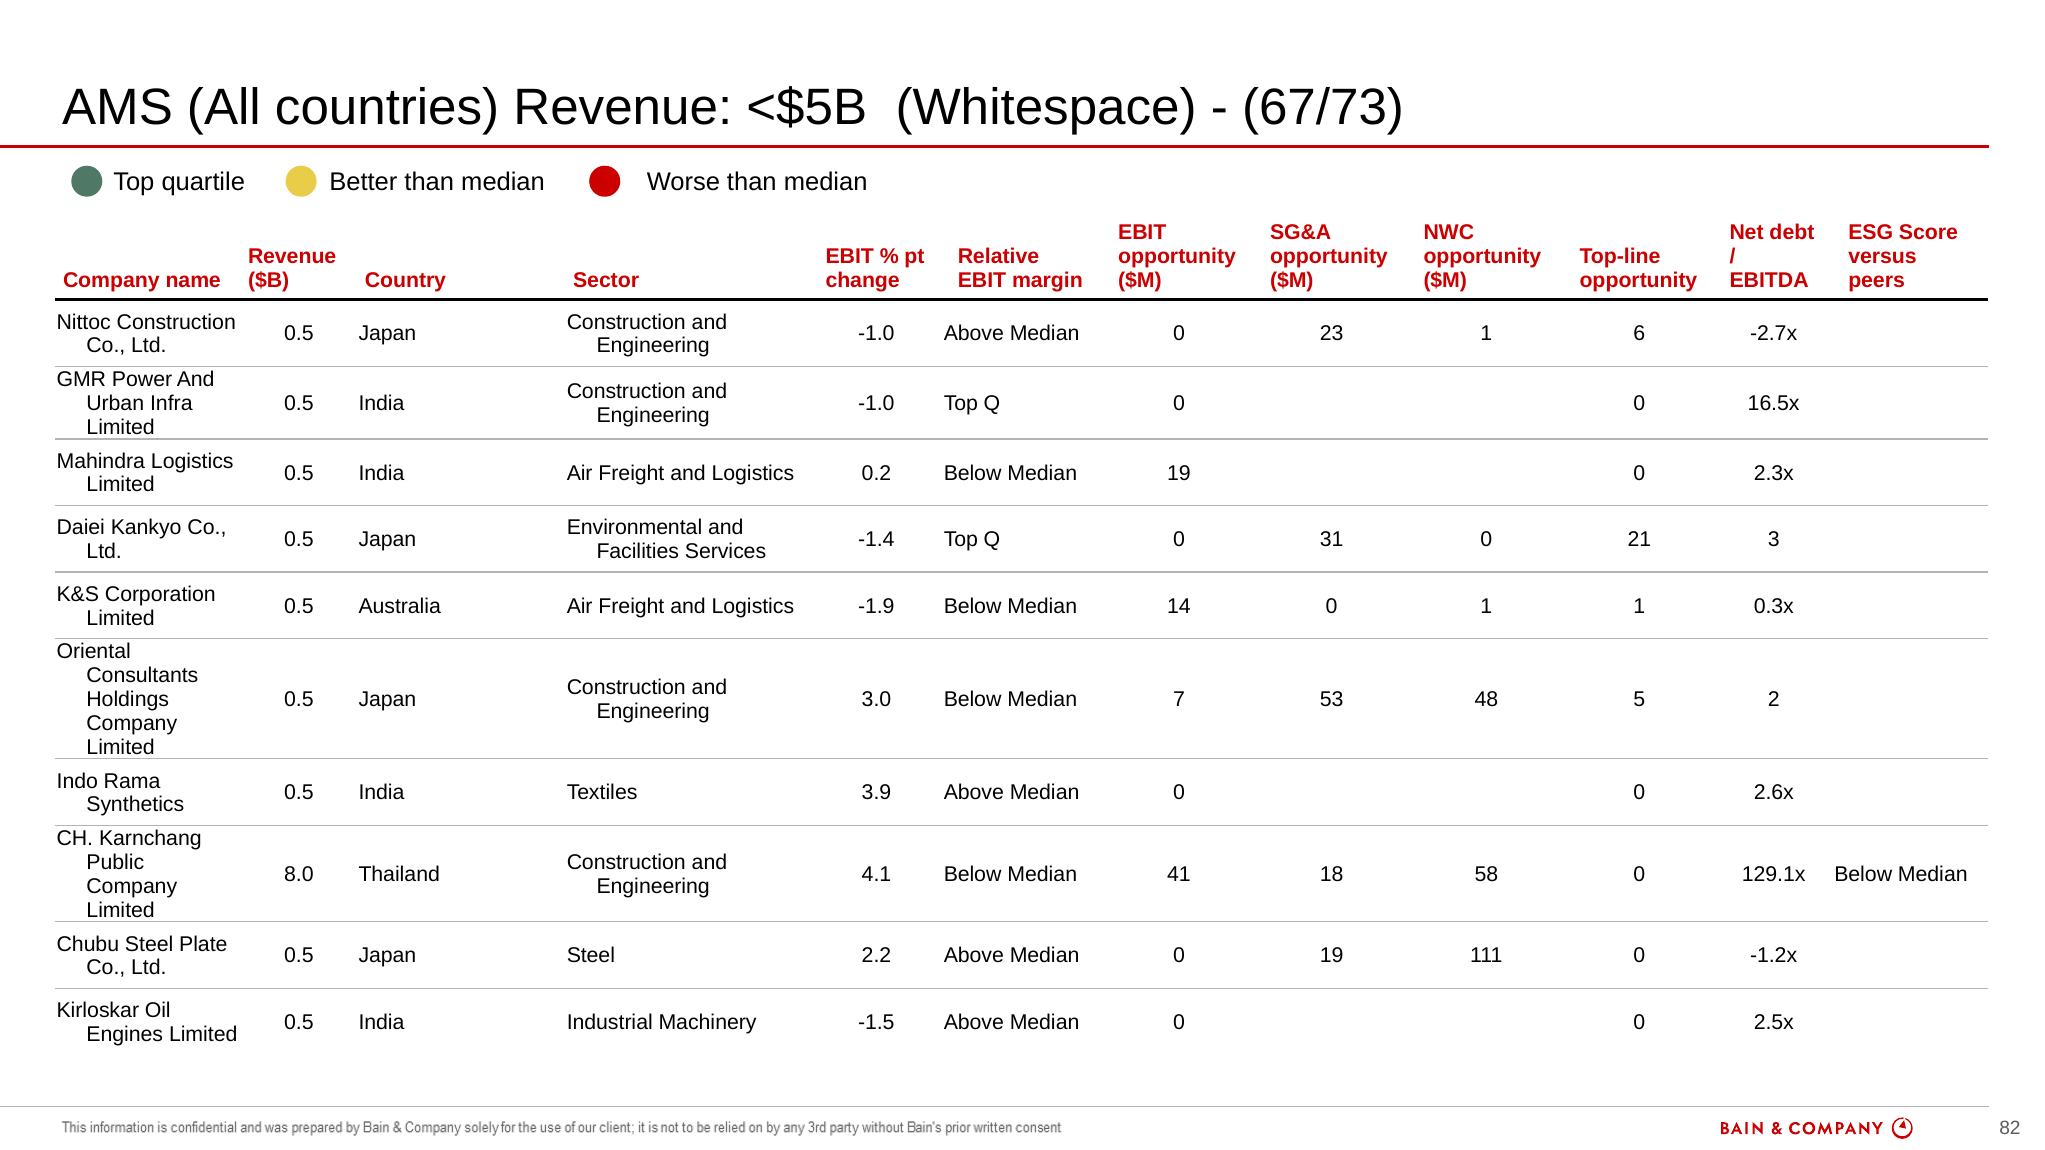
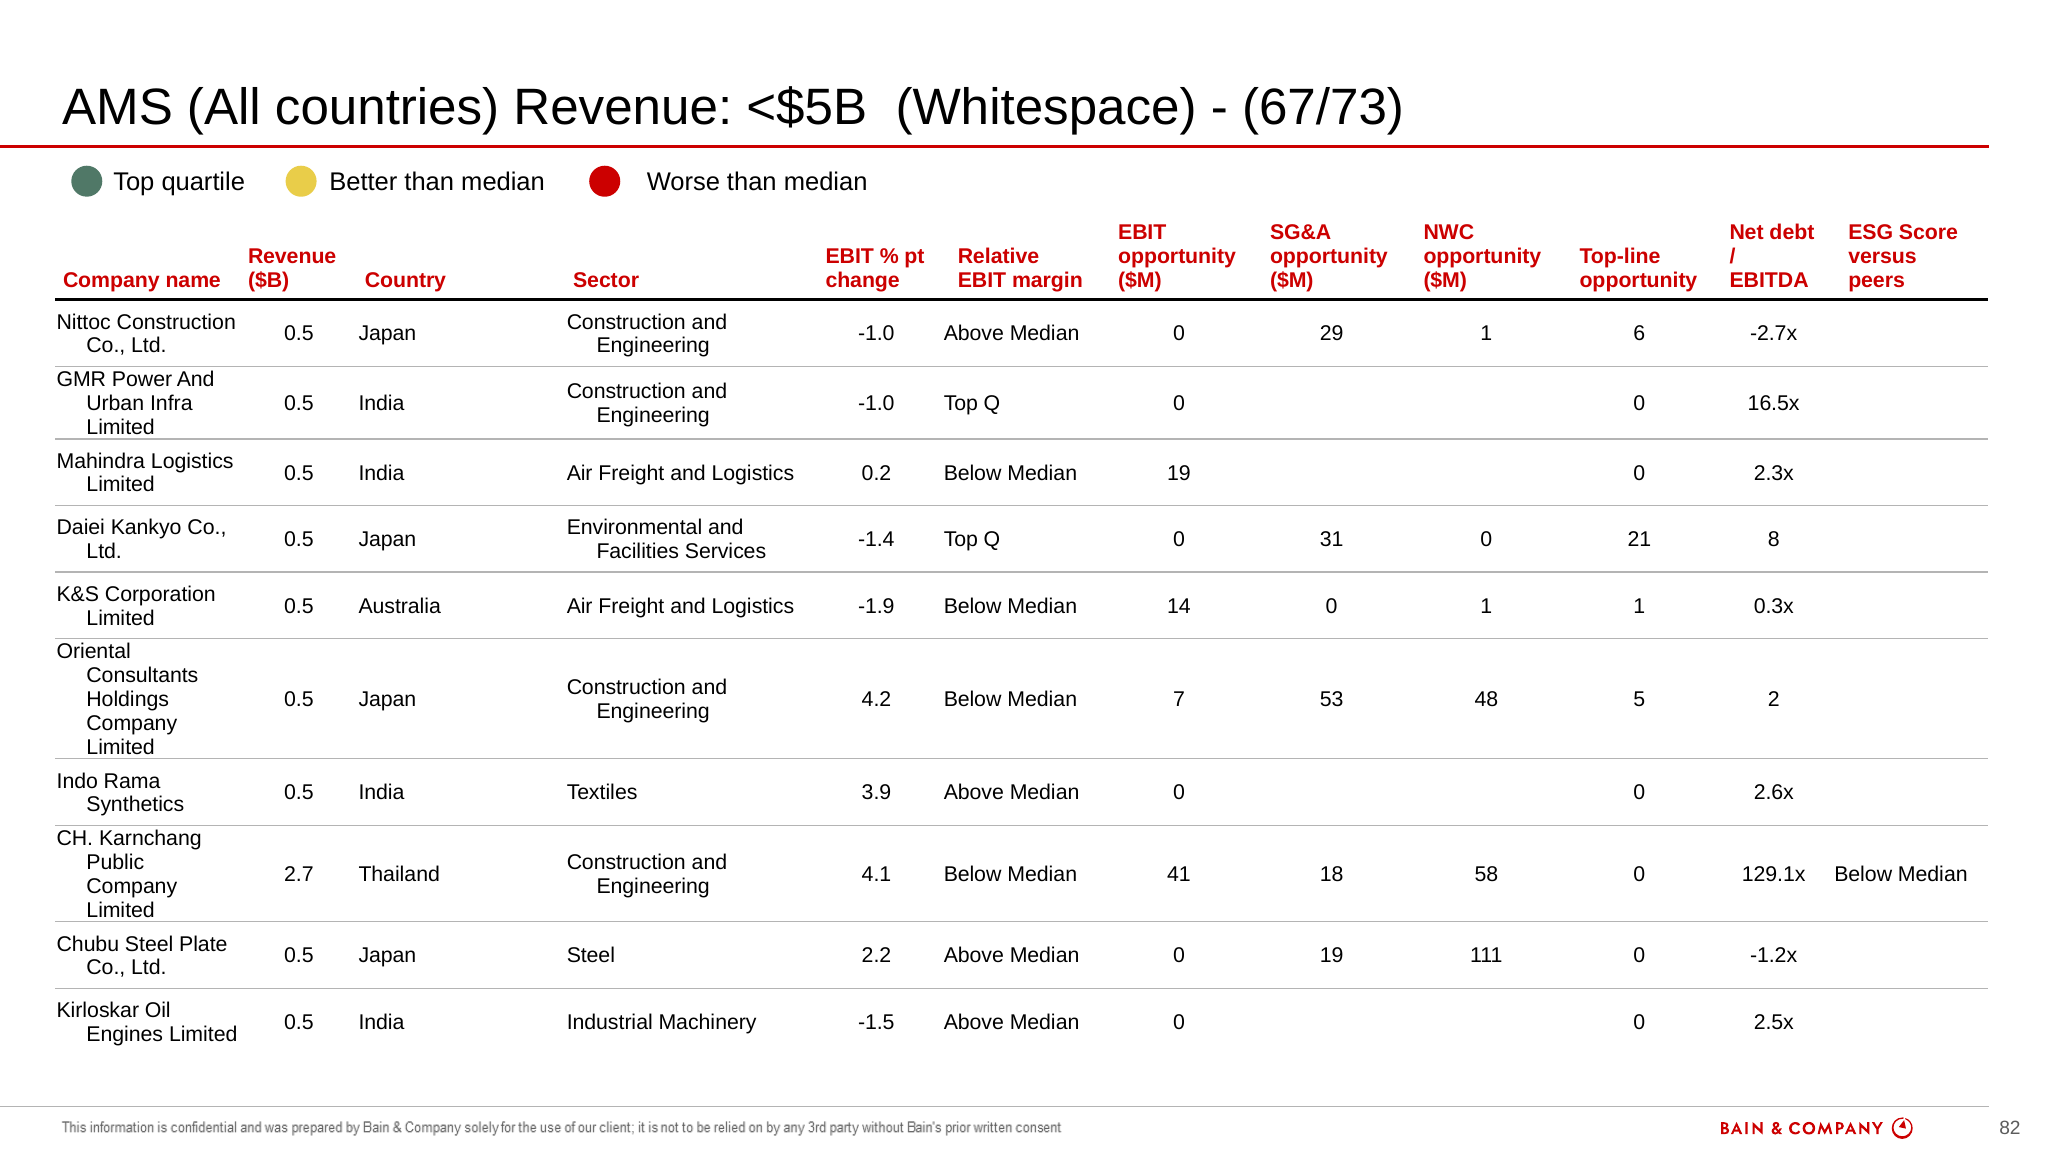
23: 23 -> 29
3: 3 -> 8
3.0: 3.0 -> 4.2
8.0: 8.0 -> 2.7
